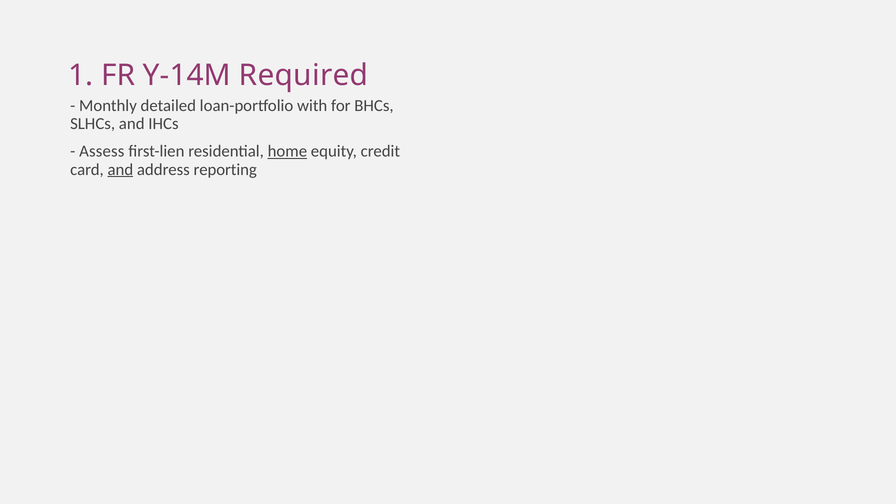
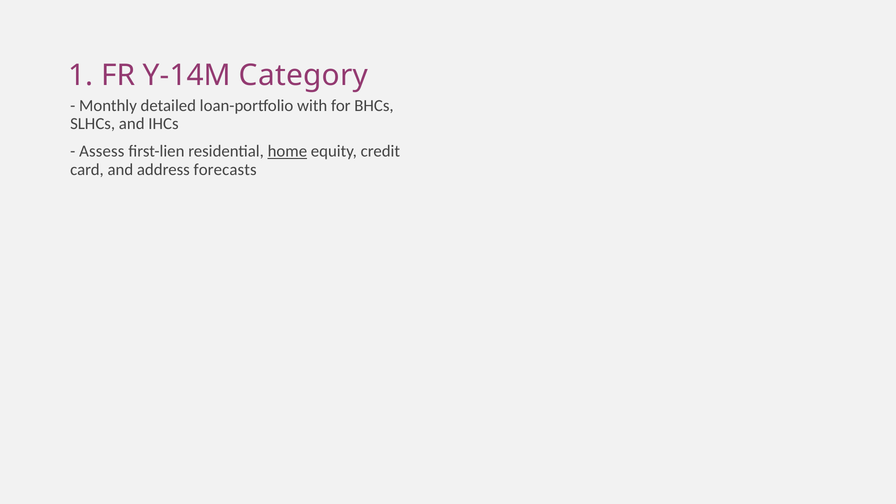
Required: Required -> Category
and at (120, 169) underline: present -> none
reporting: reporting -> forecasts
